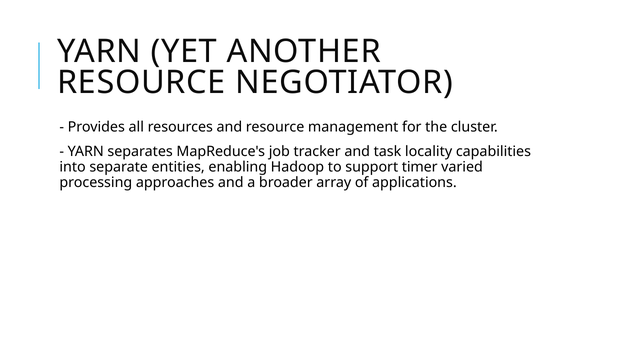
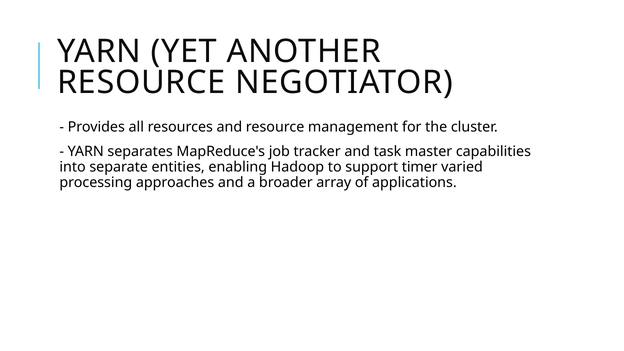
locality: locality -> master
